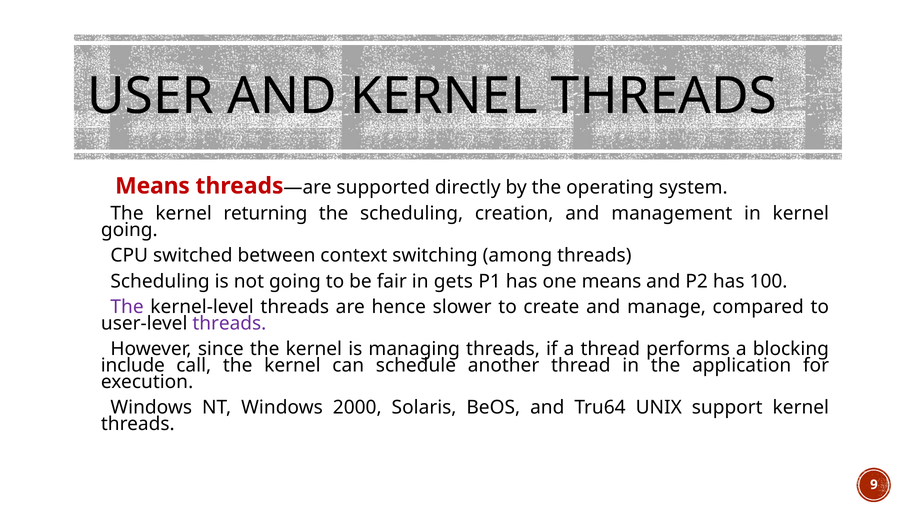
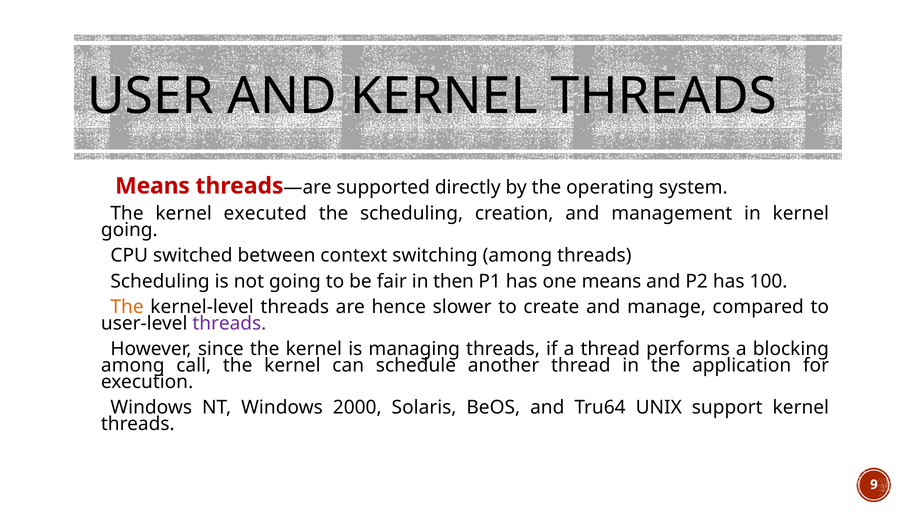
returning: returning -> executed
gets: gets -> then
The at (127, 307) colour: purple -> orange
include at (133, 366): include -> among
